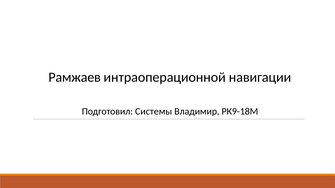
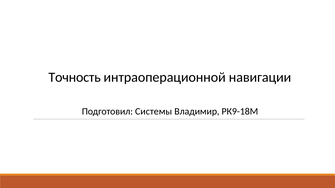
Рамжаев: Рамжаев -> Точность
